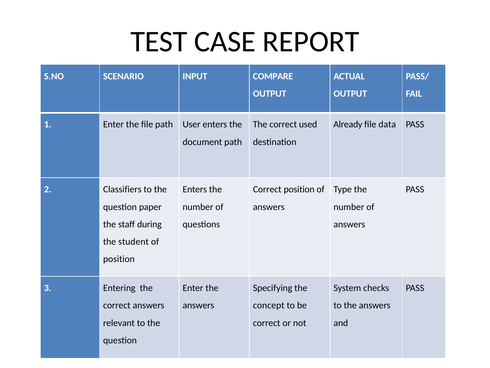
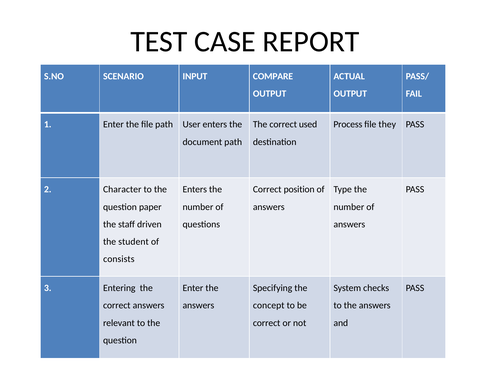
Already: Already -> Process
data: data -> they
Classifiers: Classifiers -> Character
during: during -> driven
position at (119, 259): position -> consists
